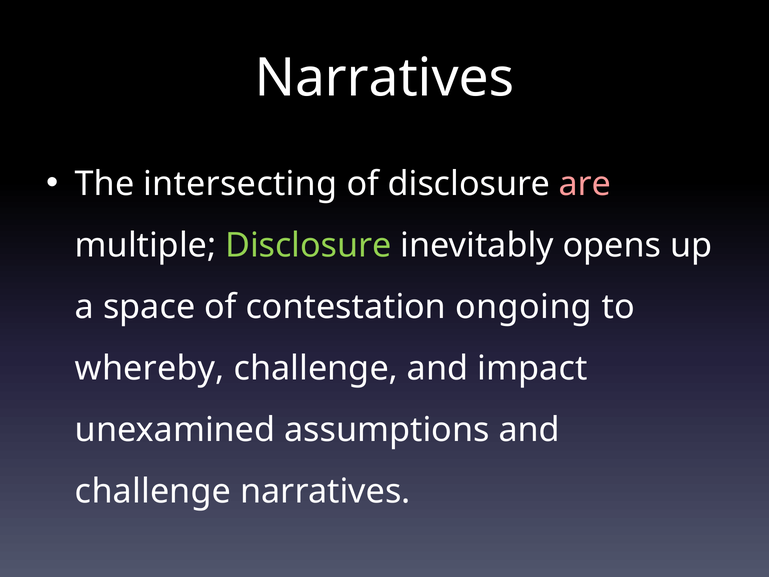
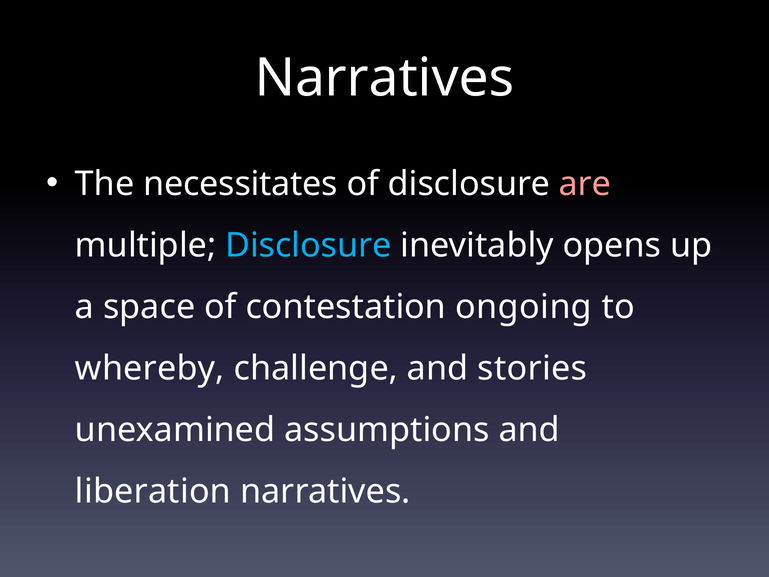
intersecting: intersecting -> necessitates
Disclosure at (308, 245) colour: light green -> light blue
impact: impact -> stories
challenge at (153, 491): challenge -> liberation
